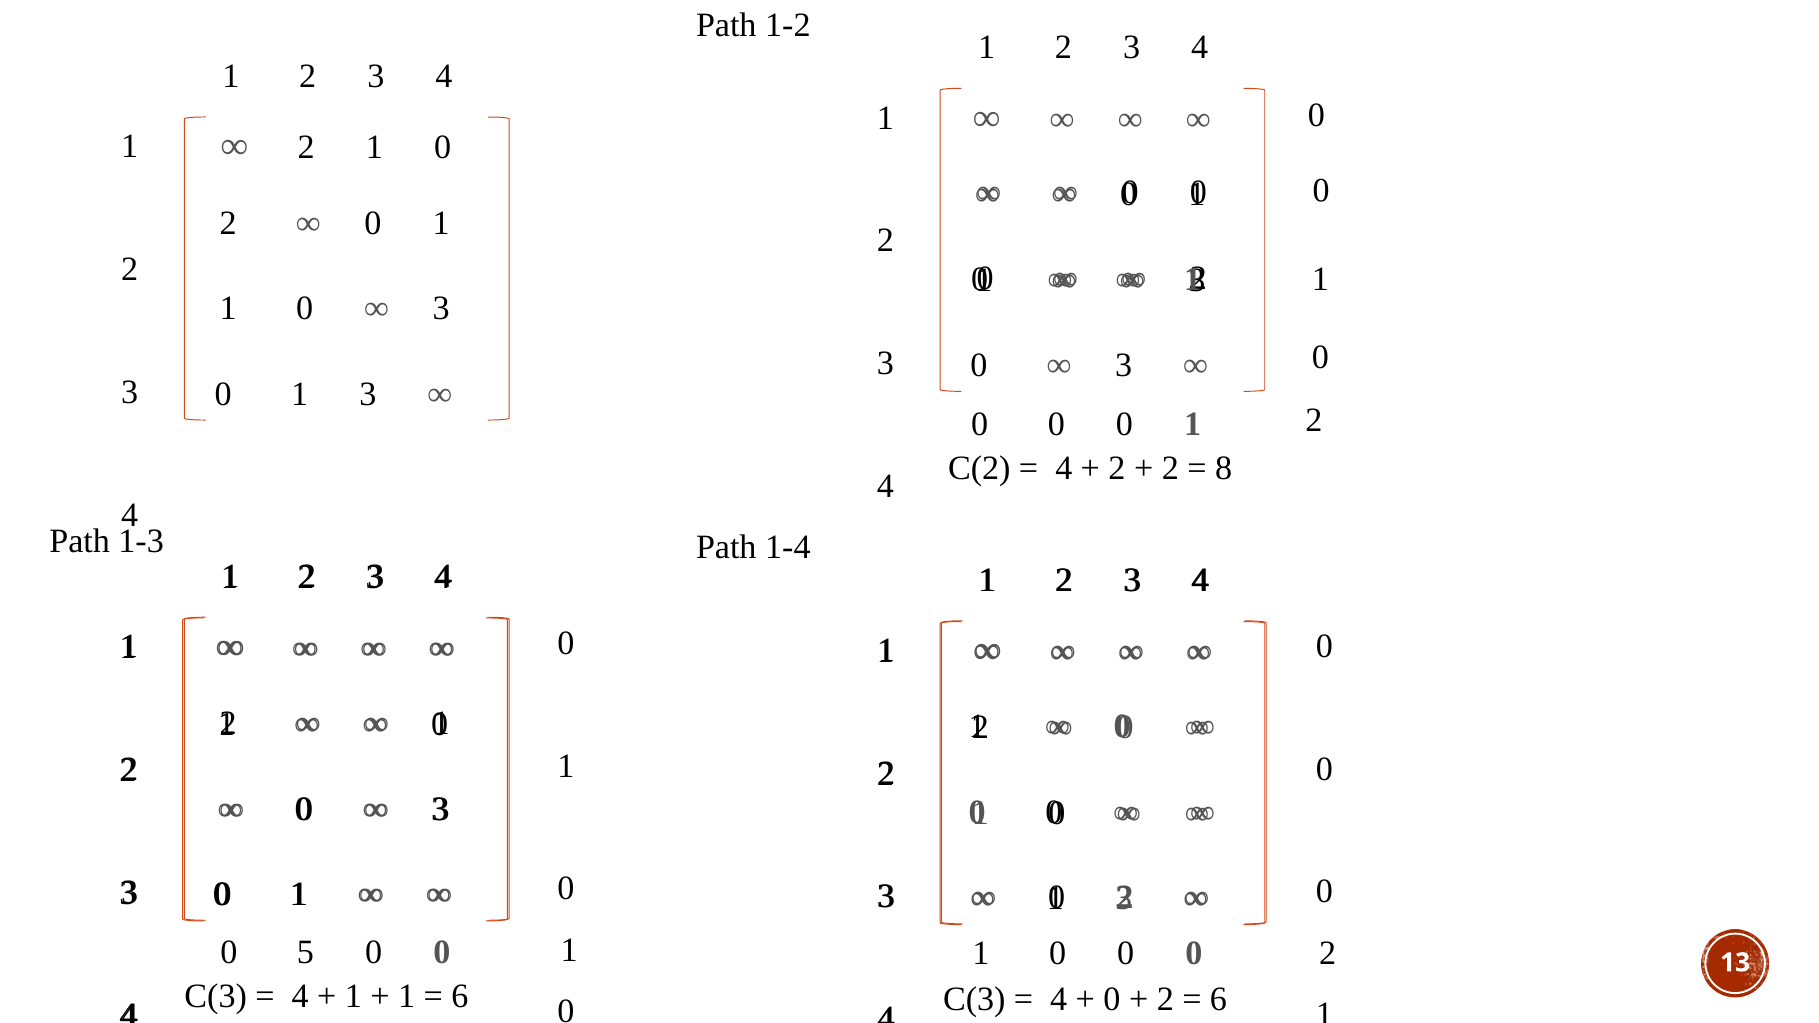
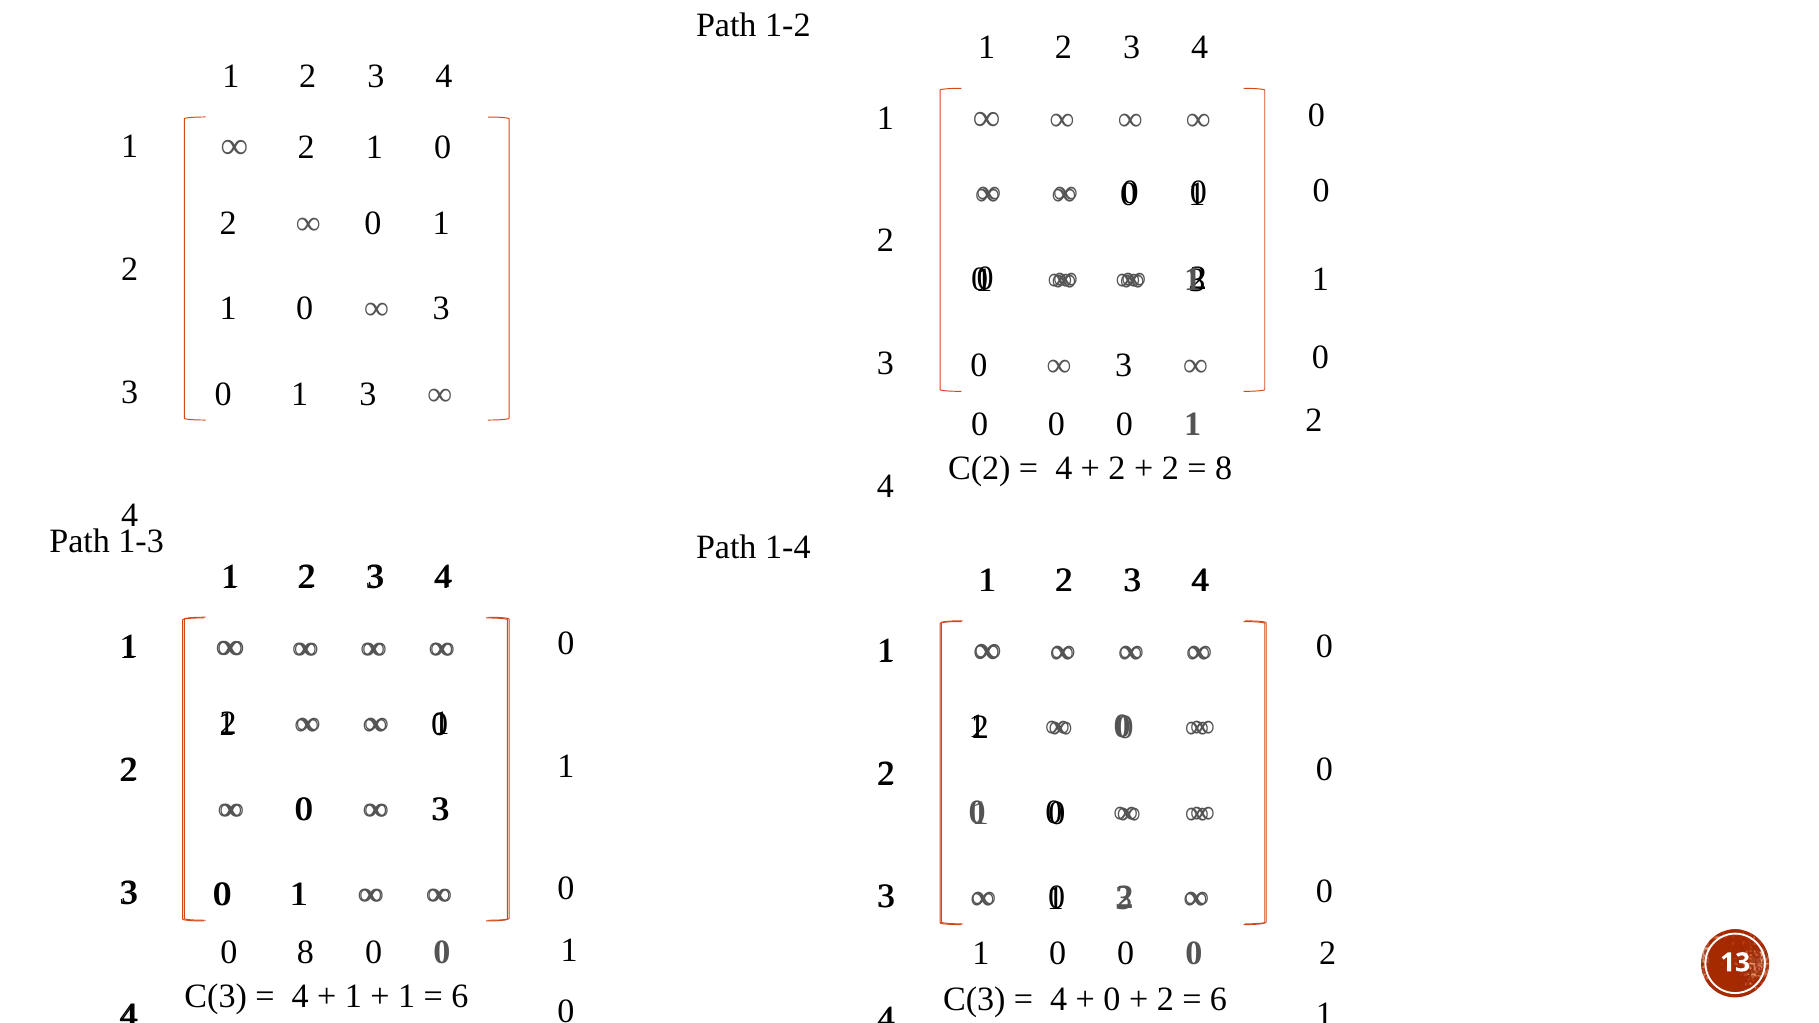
0 5: 5 -> 8
